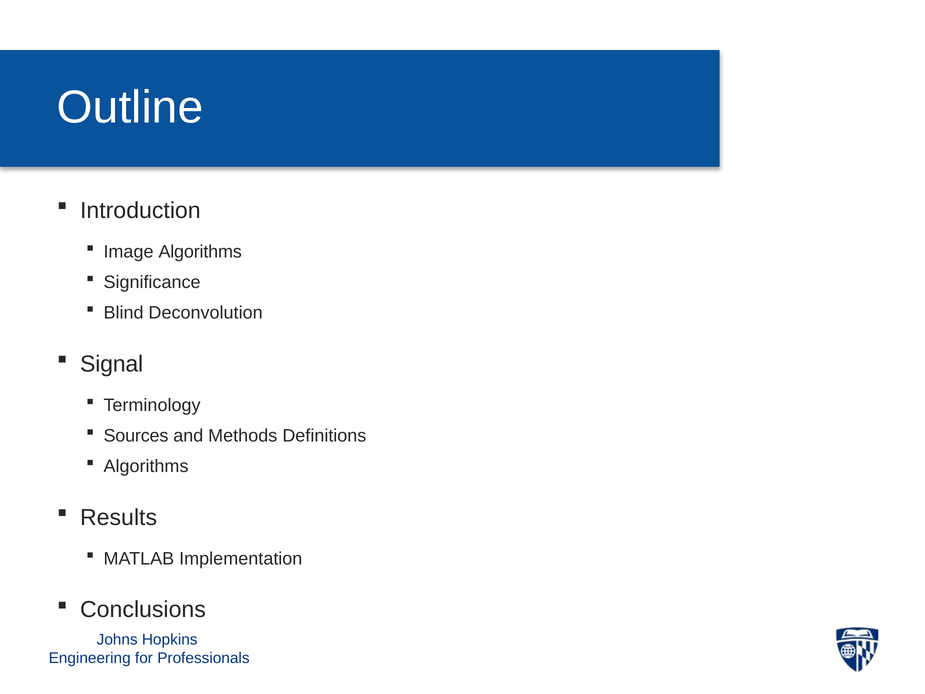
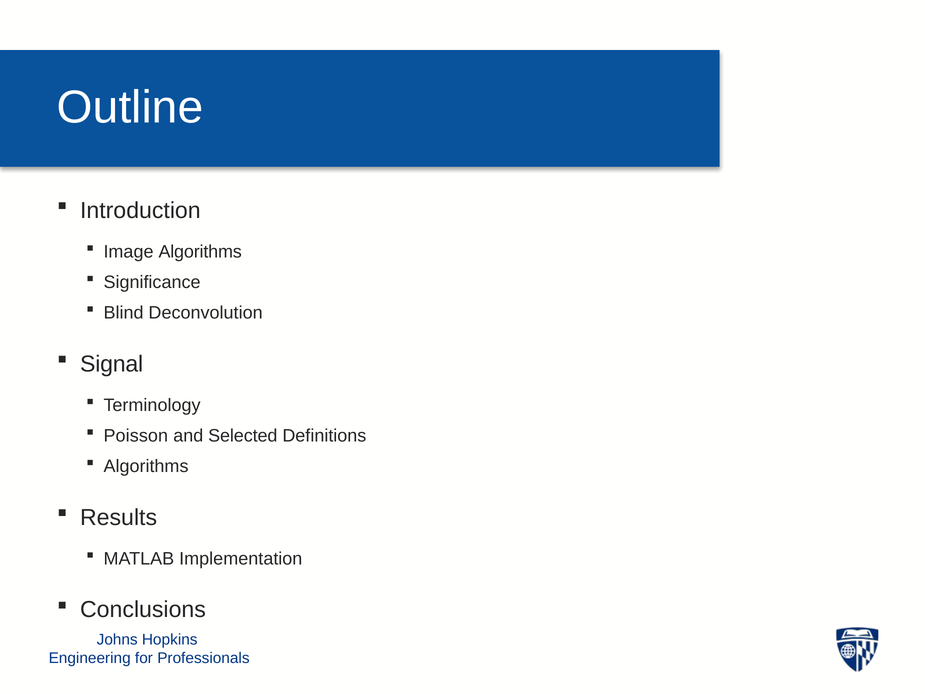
Sources: Sources -> Poisson
Methods: Methods -> Selected
